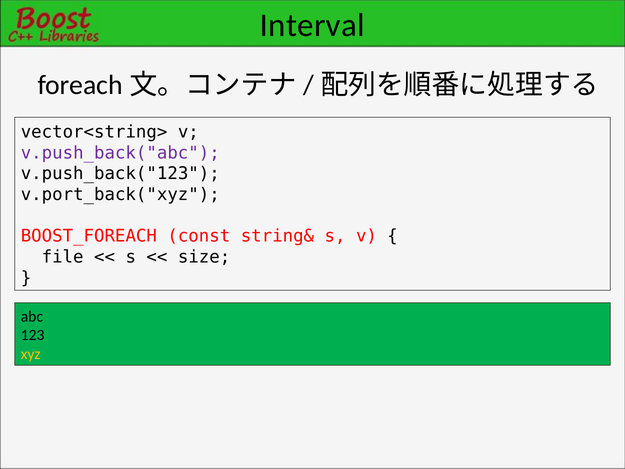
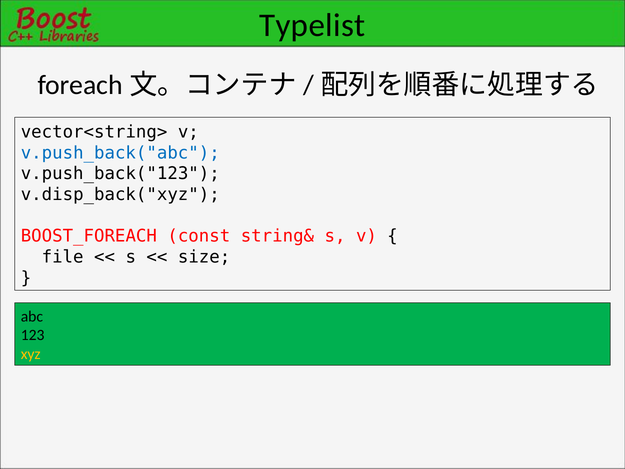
Interval: Interval -> Typelist
v.push_back("abc colour: purple -> blue
v.port_back("xyz: v.port_back("xyz -> v.disp_back("xyz
